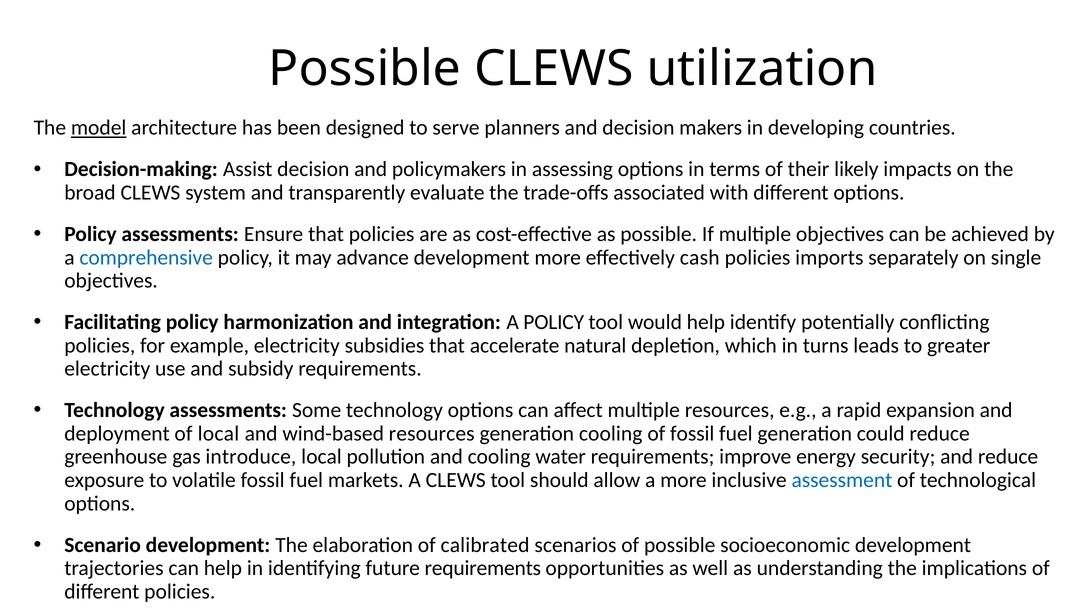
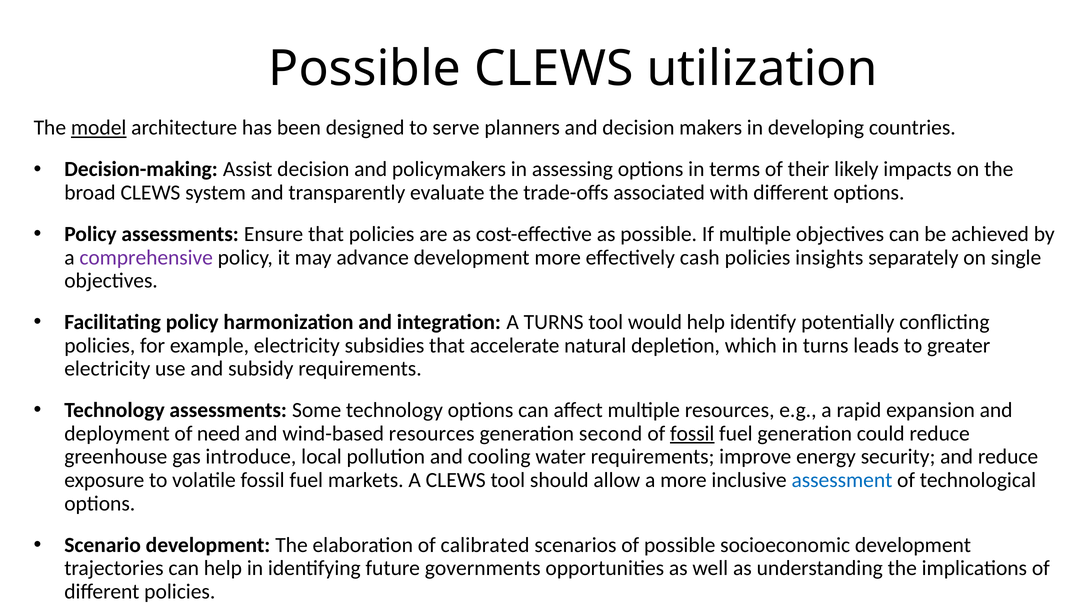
comprehensive colour: blue -> purple
imports: imports -> insights
A POLICY: POLICY -> TURNS
of local: local -> need
generation cooling: cooling -> second
fossil at (692, 434) underline: none -> present
future requirements: requirements -> governments
